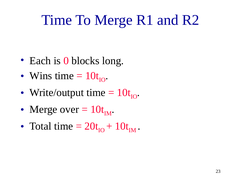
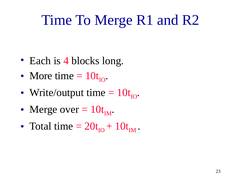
0: 0 -> 4
Wins: Wins -> More
